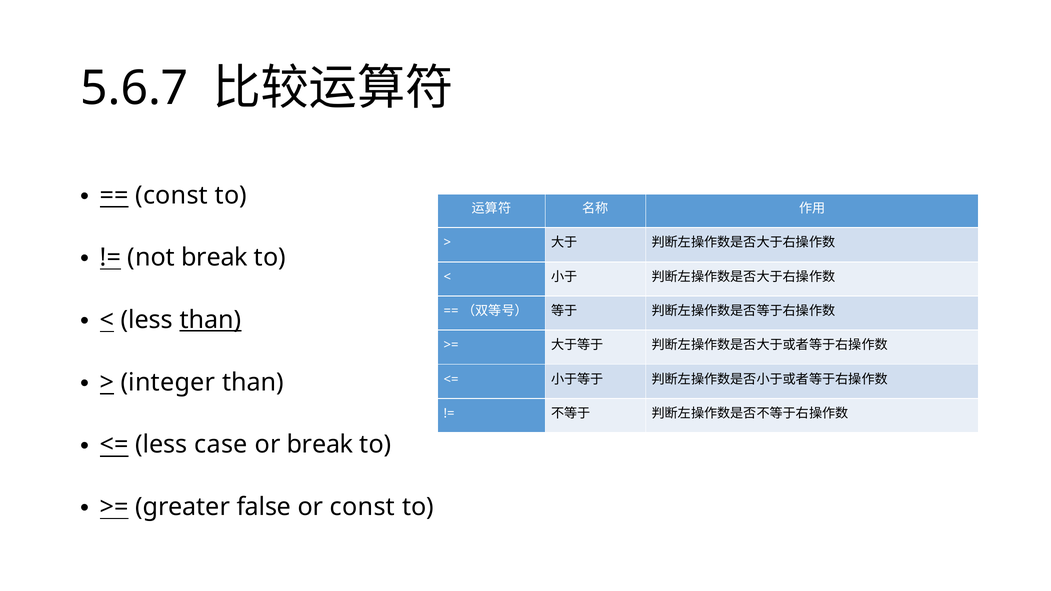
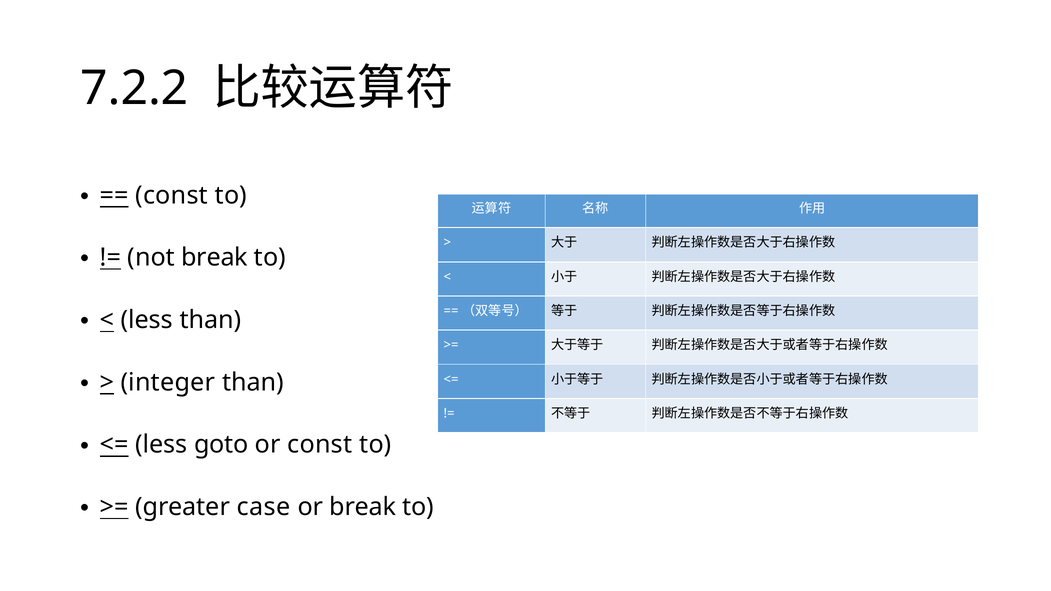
5.6.7: 5.6.7 -> 7.2.2
than at (210, 320) underline: present -> none
case: case -> goto
or break: break -> const
false: false -> case
or const: const -> break
